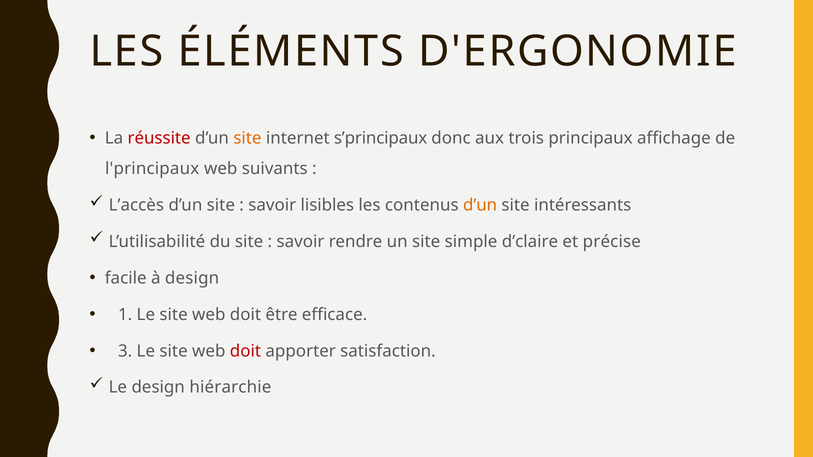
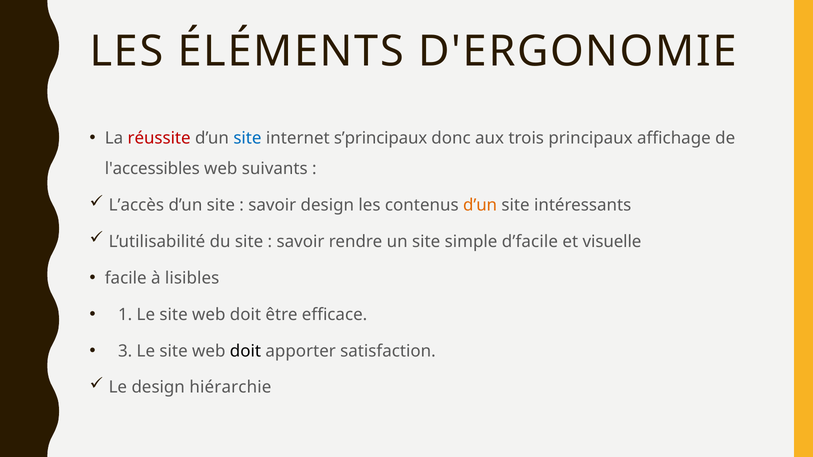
site at (247, 138) colour: orange -> blue
l'principaux: l'principaux -> l'accessibles
savoir lisibles: lisibles -> design
d’claire: d’claire -> d’facile
précise: précise -> visuelle
à design: design -> lisibles
doit at (245, 351) colour: red -> black
